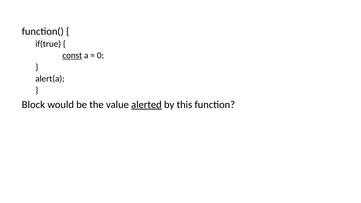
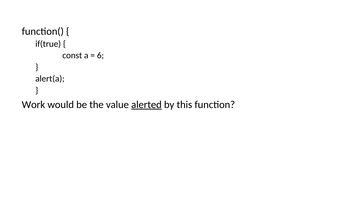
const underline: present -> none
0: 0 -> 6
Block: Block -> Work
